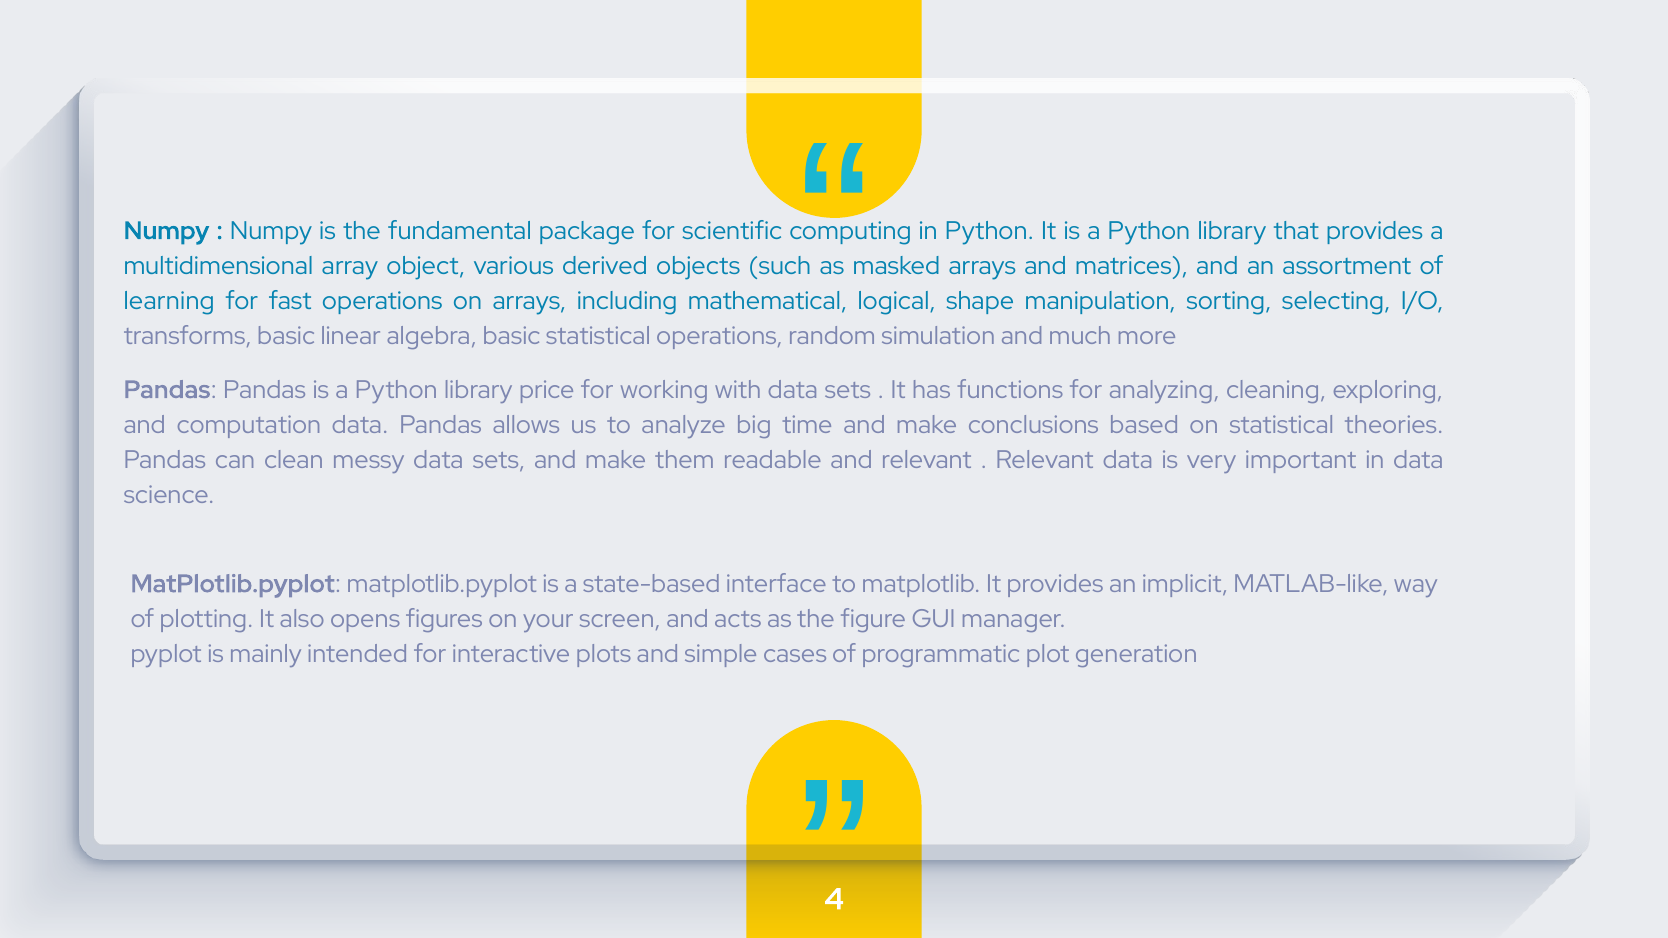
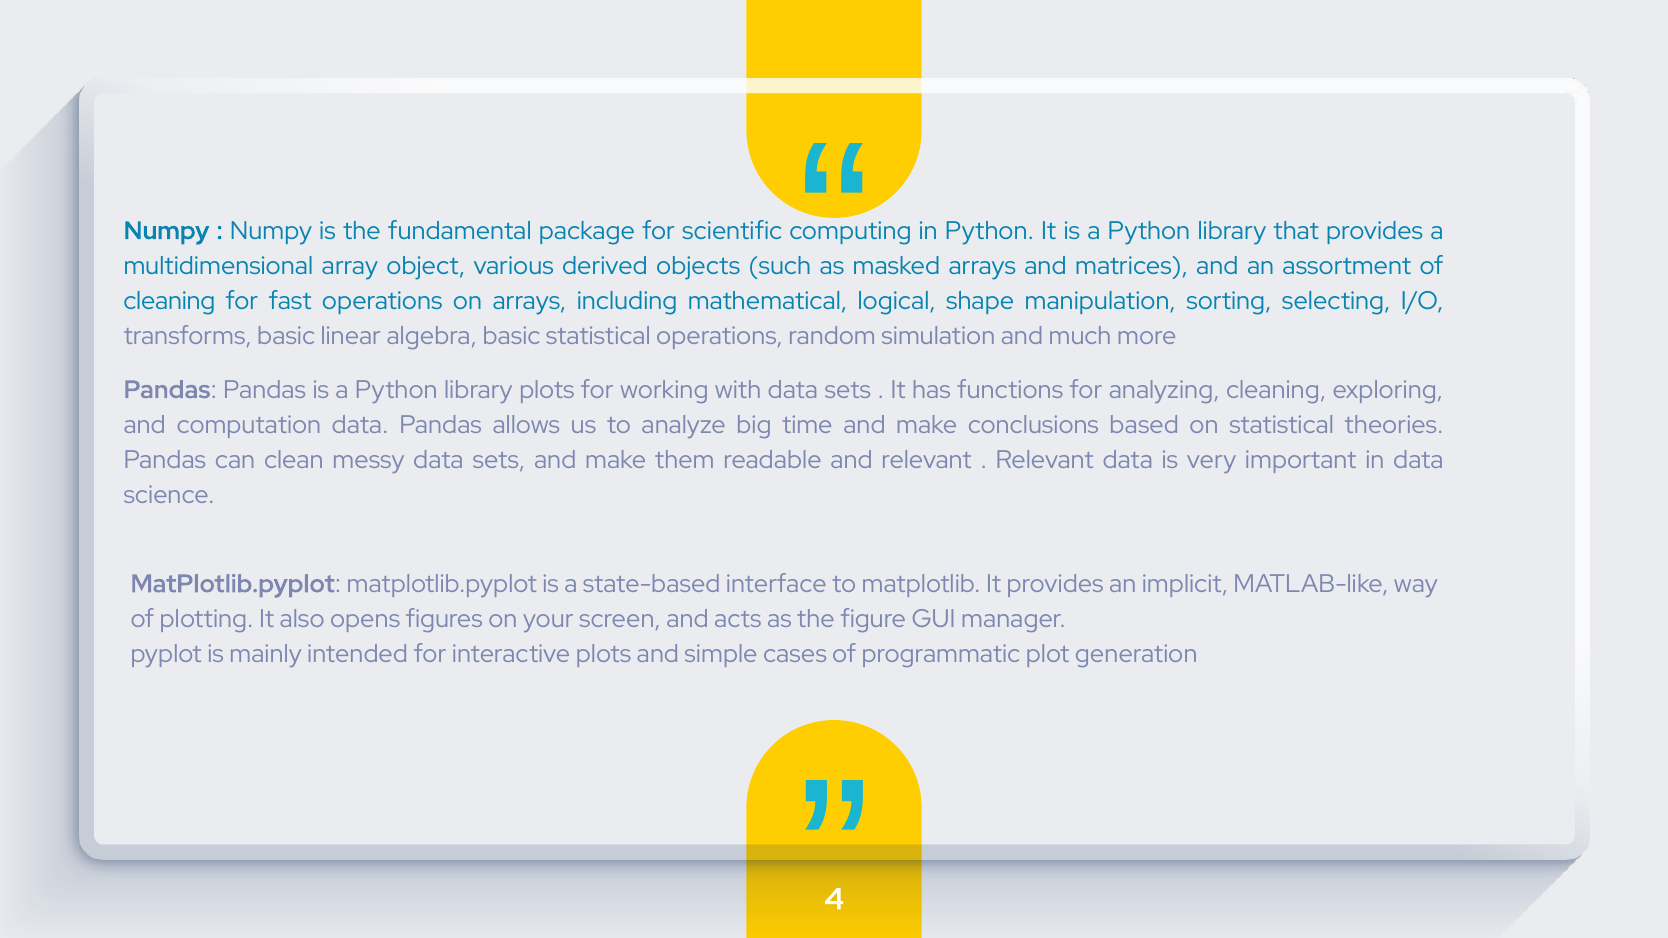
learning at (169, 301): learning -> cleaning
library price: price -> plots
